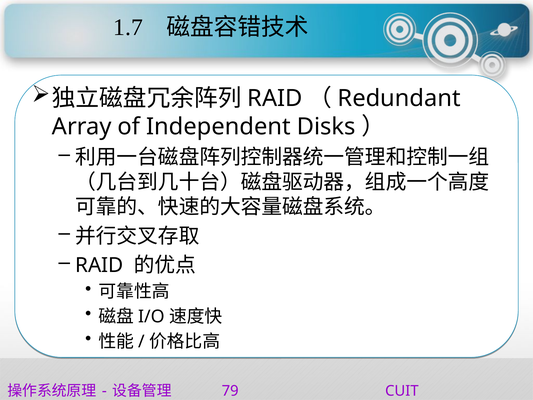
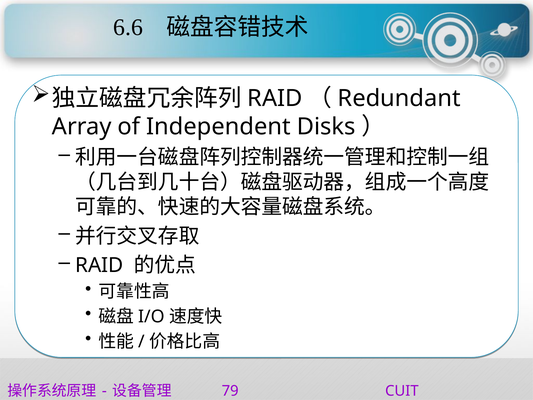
1.7: 1.7 -> 6.6
